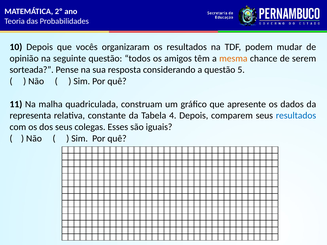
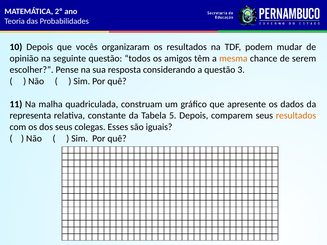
sorteada: sorteada -> escolher
5: 5 -> 3
4: 4 -> 5
resultados at (296, 116) colour: blue -> orange
